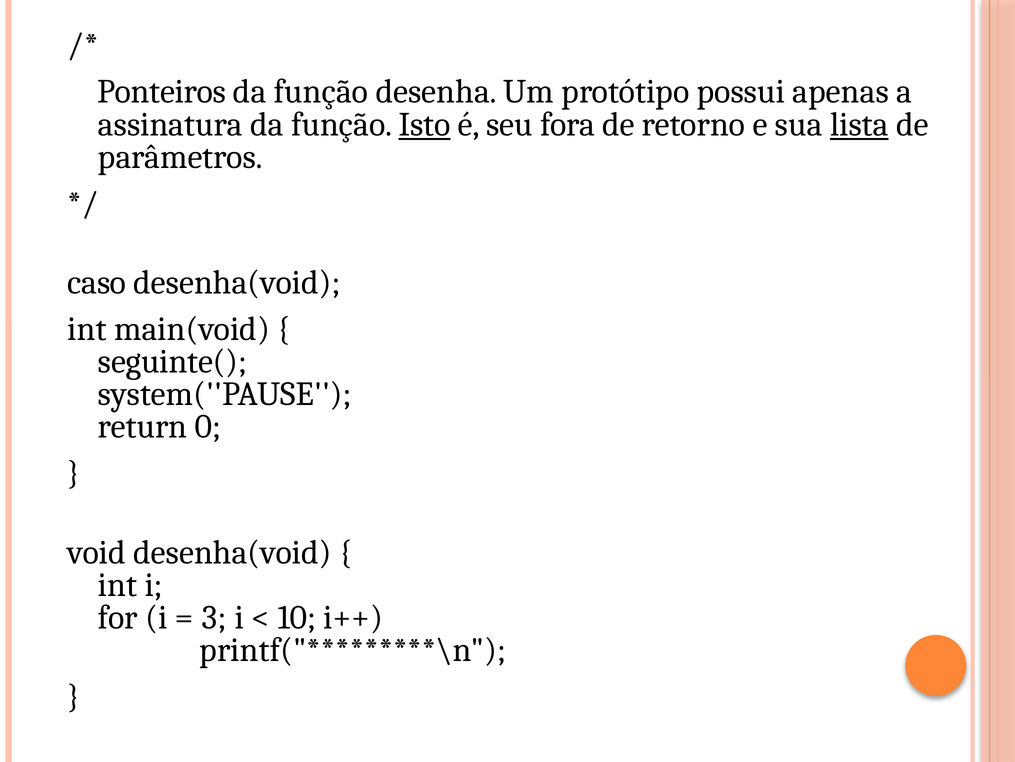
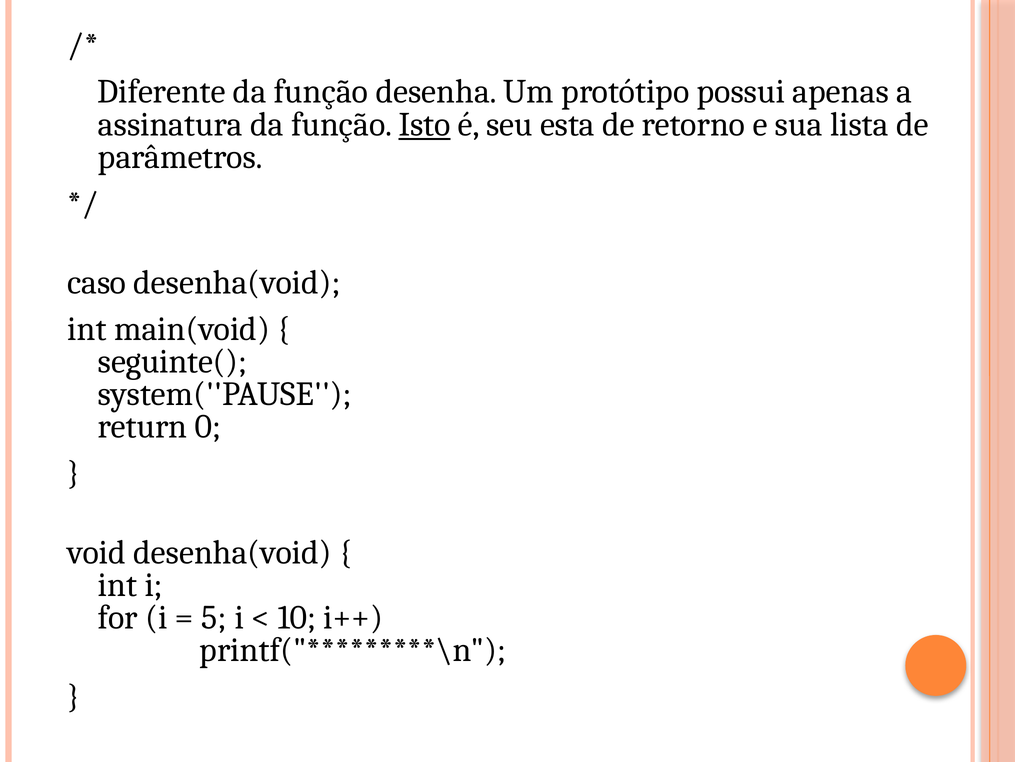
Ponteiros: Ponteiros -> Diferente
fora: fora -> esta
lista underline: present -> none
3: 3 -> 5
